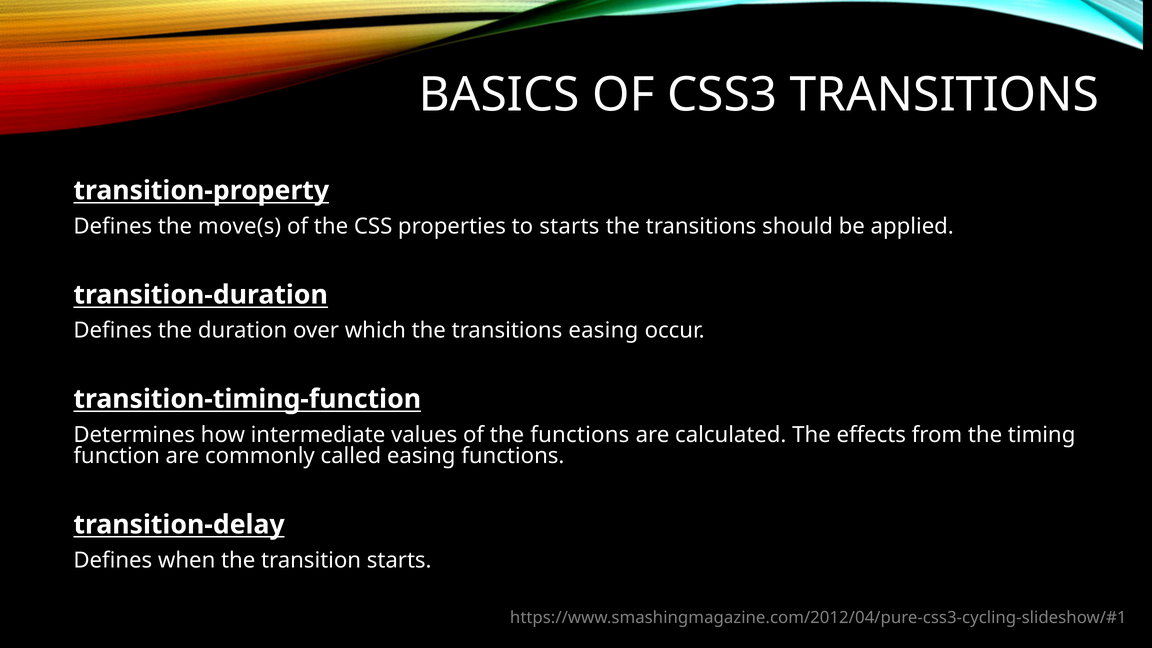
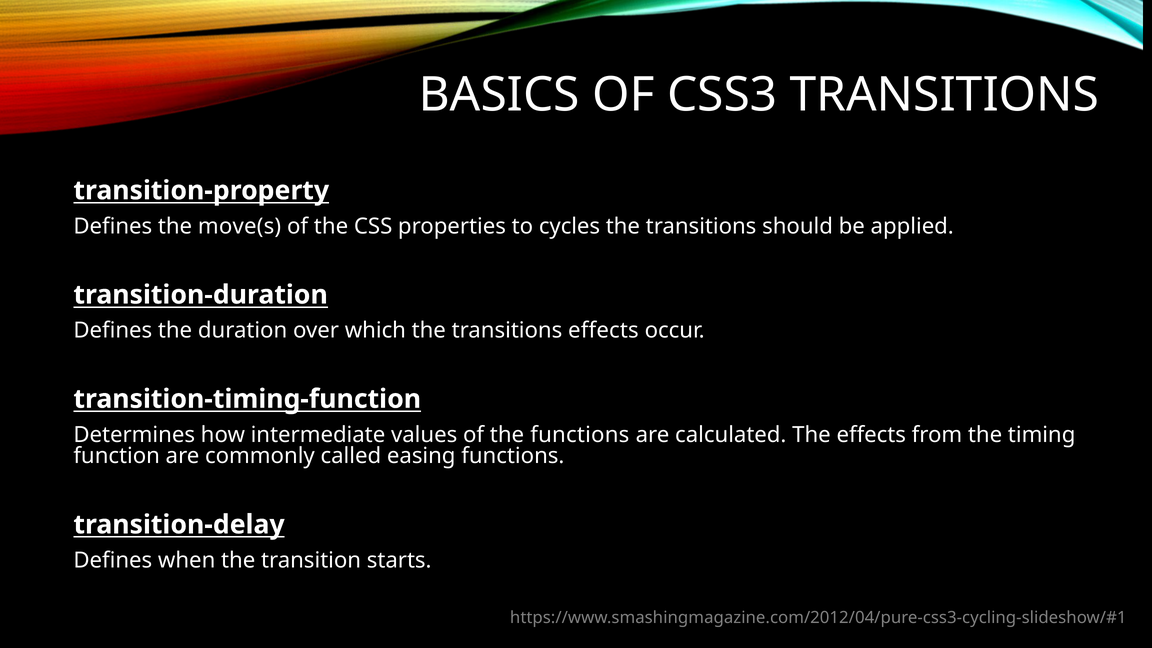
to starts: starts -> cycles
transitions easing: easing -> effects
